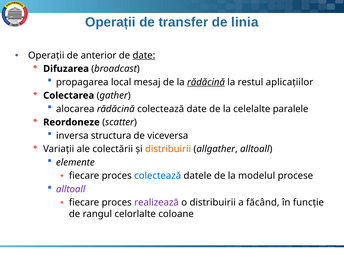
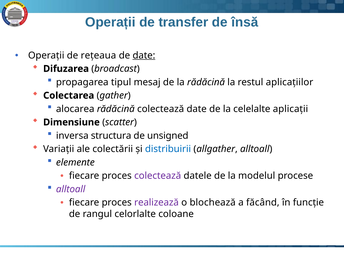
linia: linia -> însă
anterior: anterior -> rețeaua
local: local -> tipul
rădăcină at (206, 82) underline: present -> none
paralele: paralele -> aplicații
Reordoneze: Reordoneze -> Dimensiune
viceversa: viceversa -> unsigned
distribuirii at (168, 149) colour: orange -> blue
colectează at (158, 176) colour: blue -> purple
o distribuirii: distribuirii -> blochează
